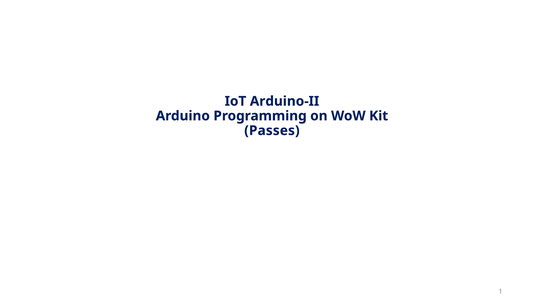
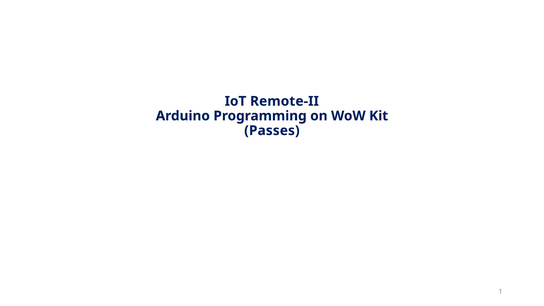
Arduino-II: Arduino-II -> Remote-II
